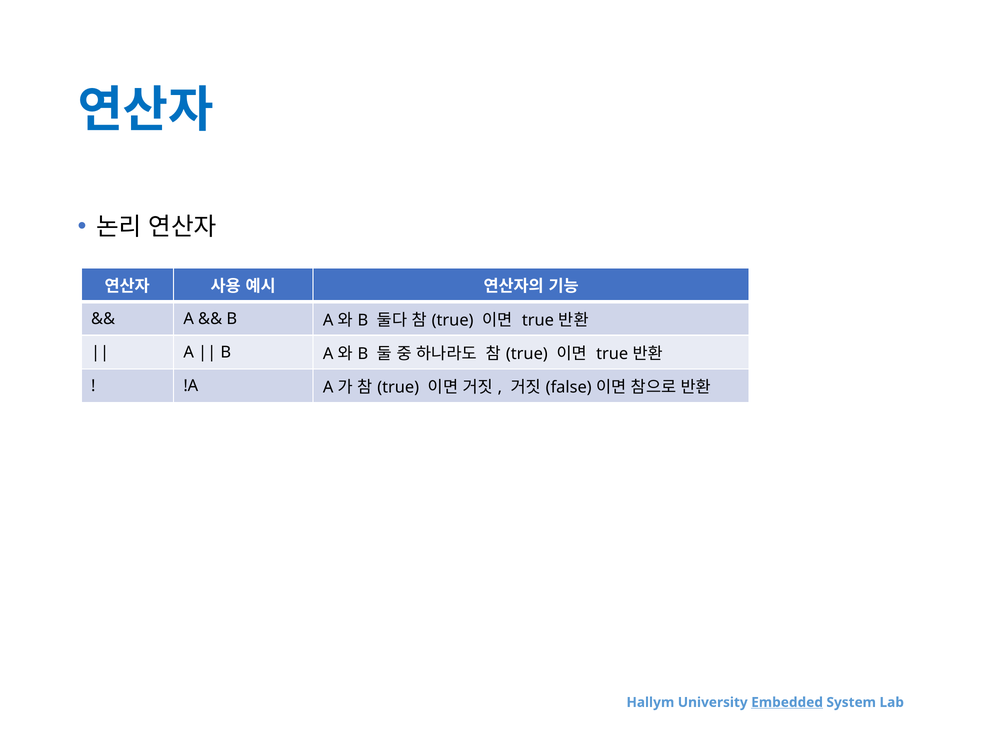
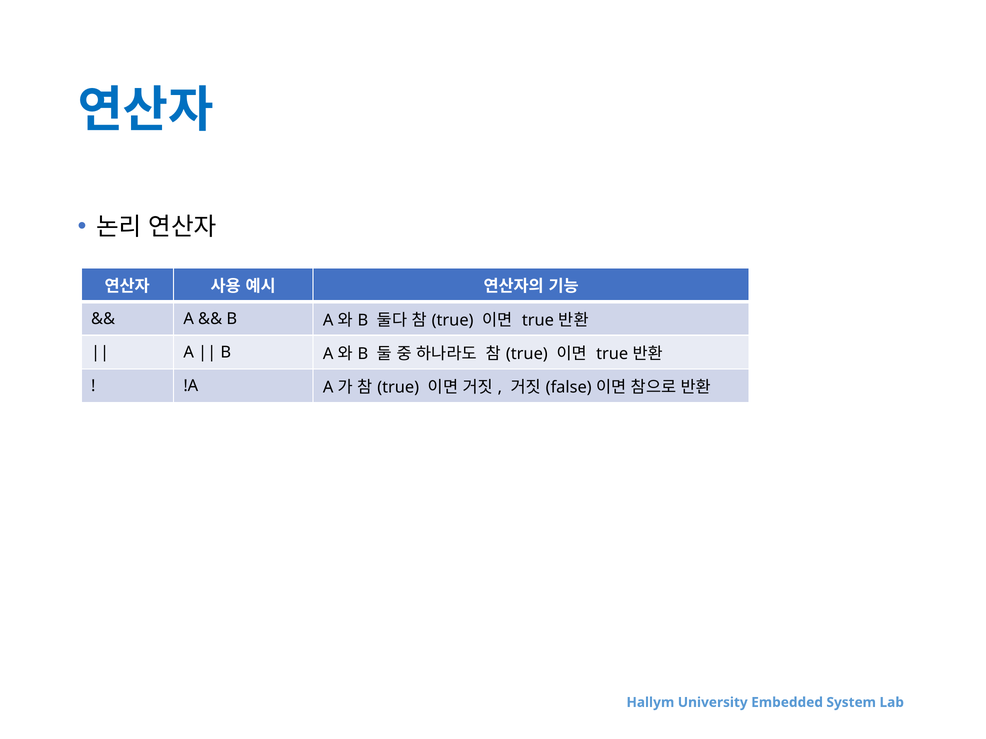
Embedded underline: present -> none
